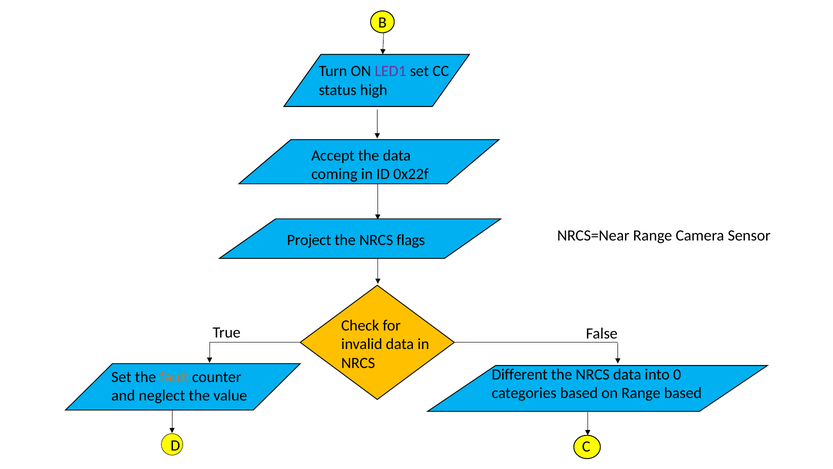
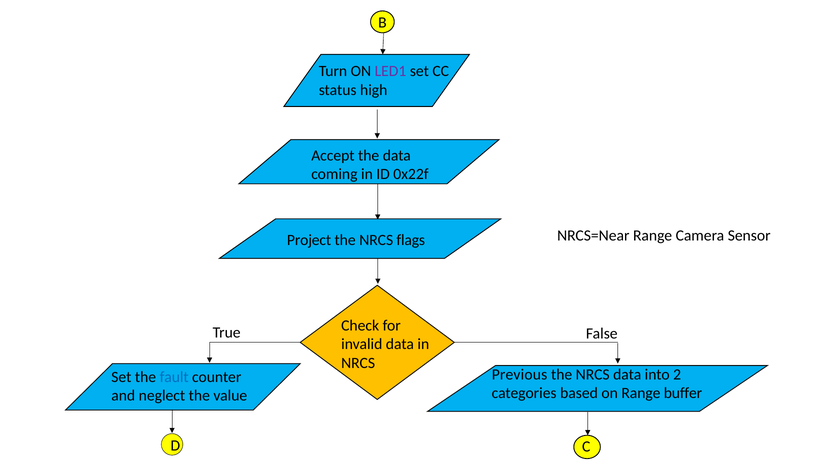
Different: Different -> Previous
0: 0 -> 2
fault colour: orange -> blue
Range based: based -> buffer
